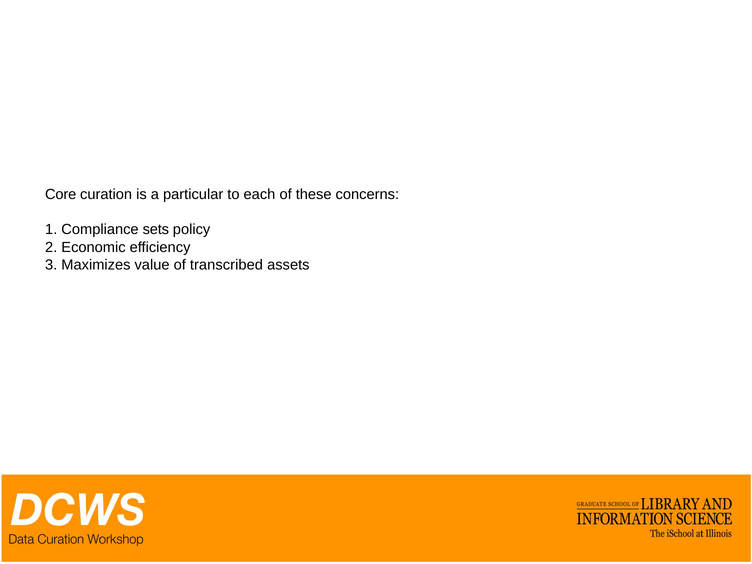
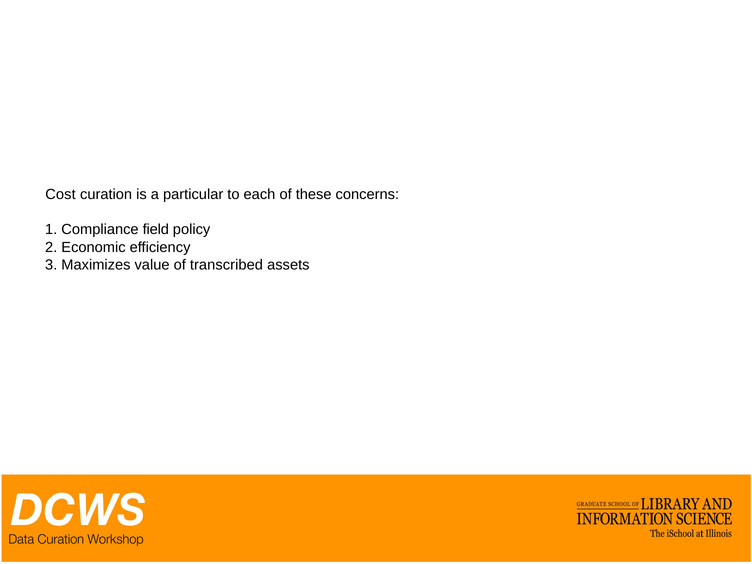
Core: Core -> Cost
sets: sets -> field
